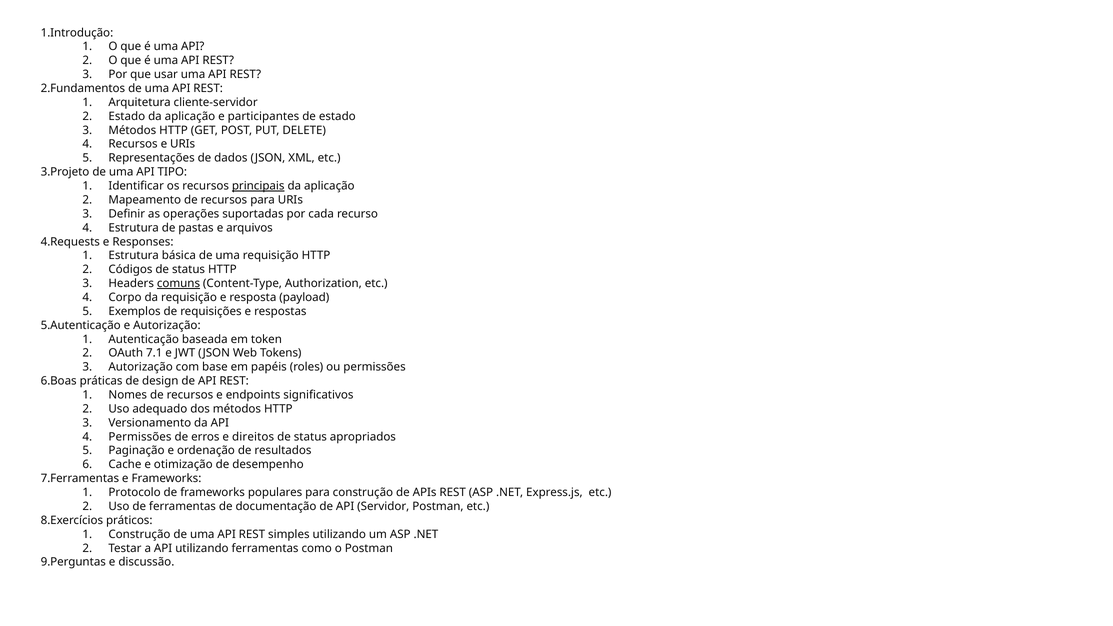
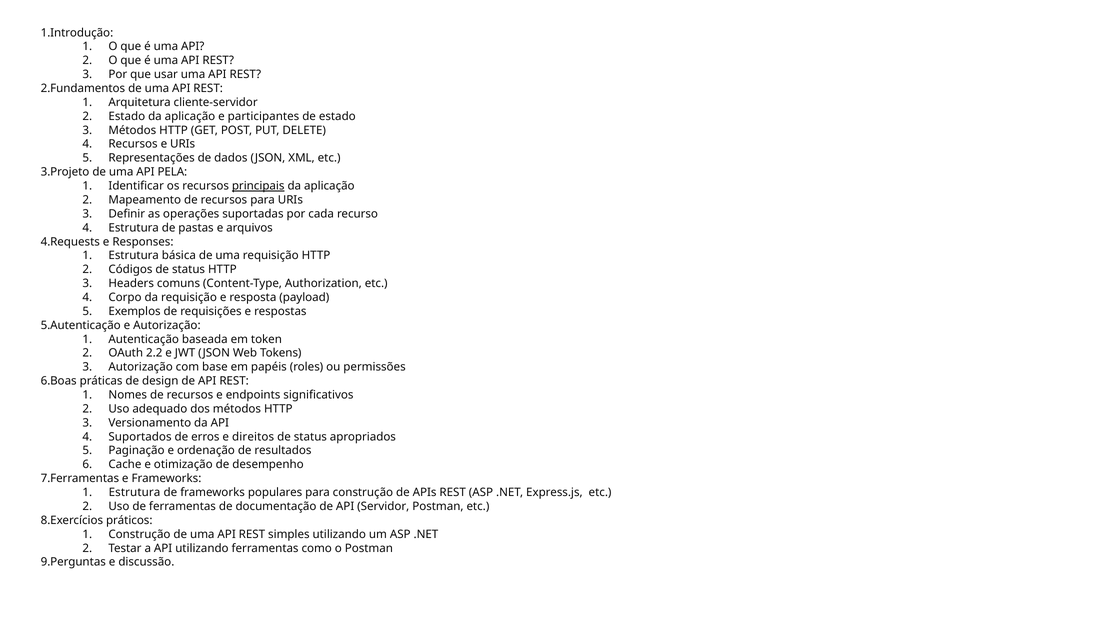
TIPO: TIPO -> PELA
comuns underline: present -> none
7.1: 7.1 -> 2.2
Permissões at (140, 437): Permissões -> Suportados
Protocolo at (135, 493): Protocolo -> Estrutura
